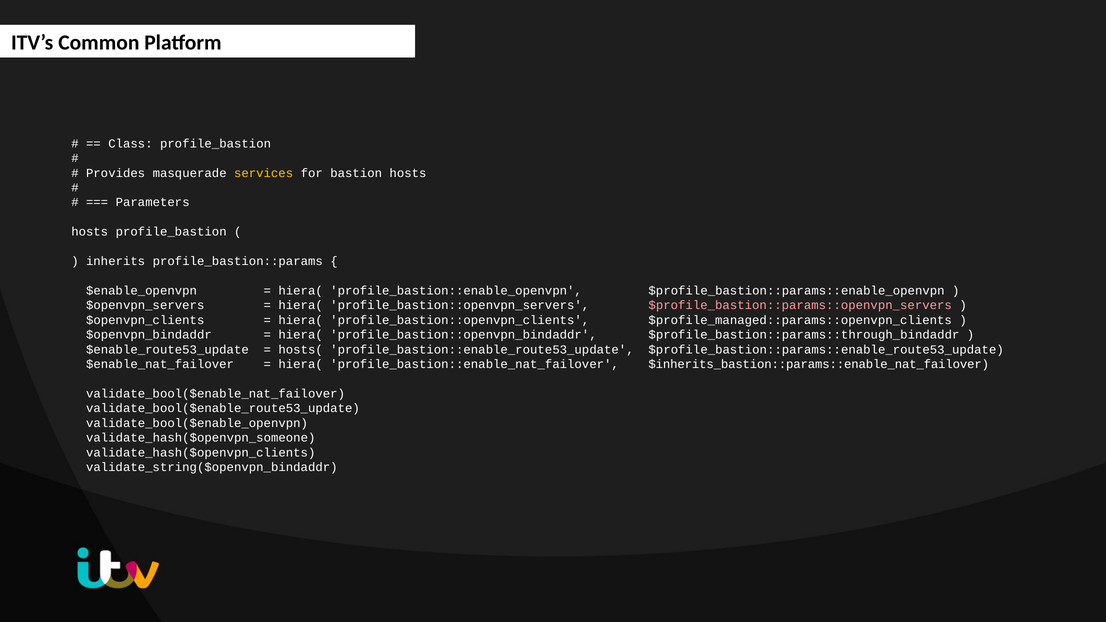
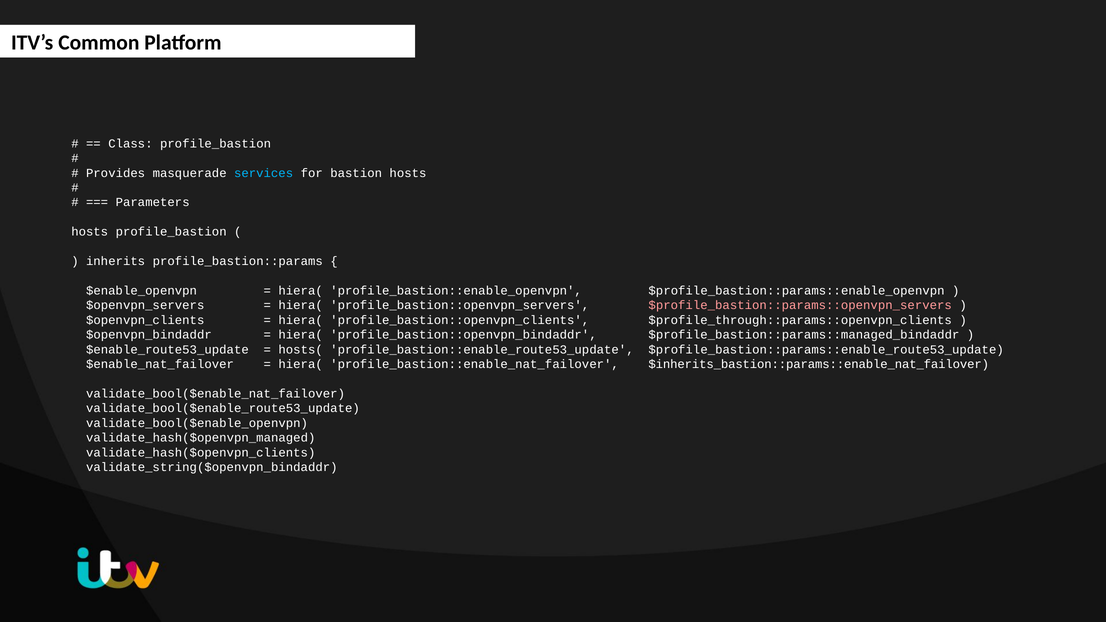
services colour: yellow -> light blue
$profile_managed::params::openvpn_clients: $profile_managed::params::openvpn_clients -> $profile_through::params::openvpn_clients
$profile_bastion::params::through_bindaddr: $profile_bastion::params::through_bindaddr -> $profile_bastion::params::managed_bindaddr
validate_hash($openvpn_someone: validate_hash($openvpn_someone -> validate_hash($openvpn_managed
